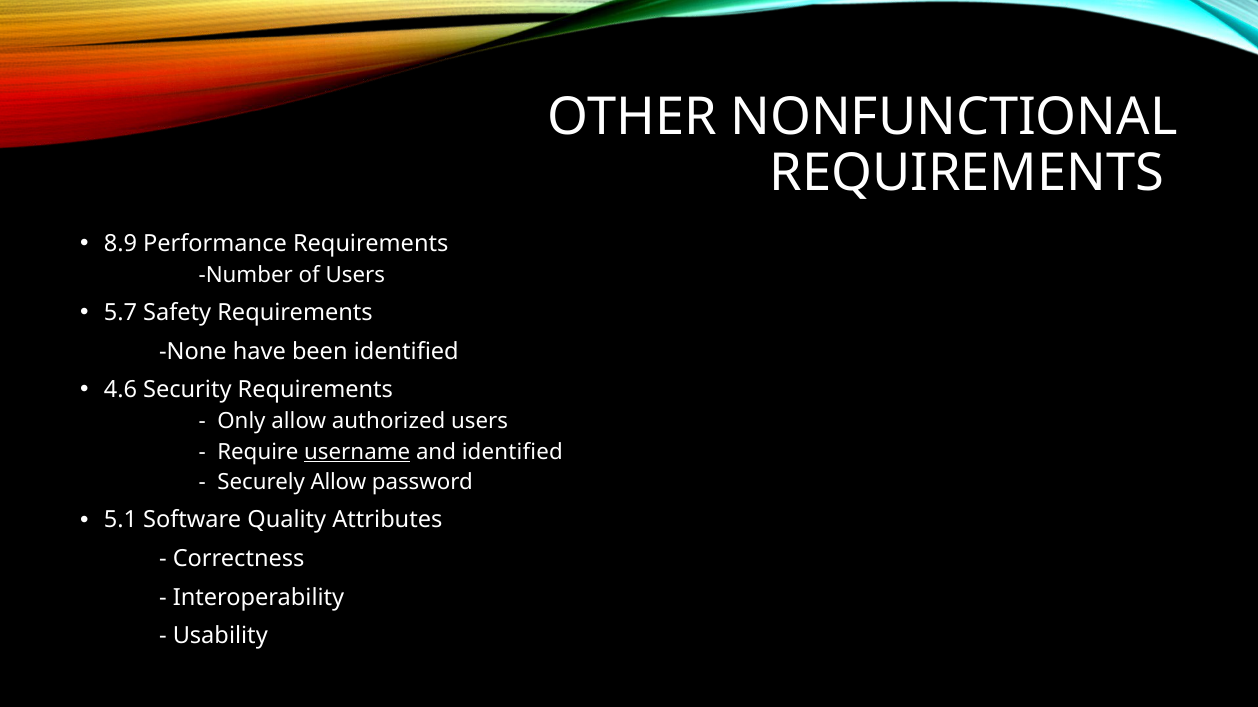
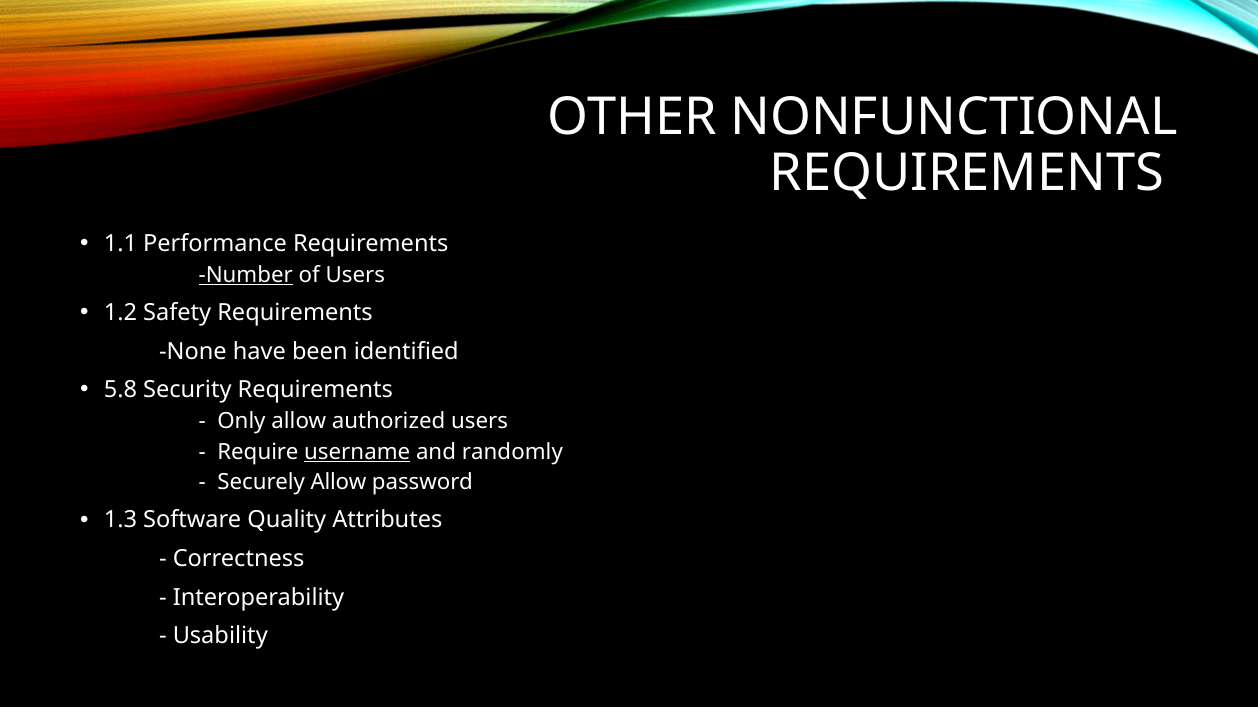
8.9: 8.9 -> 1.1
Number underline: none -> present
5.7: 5.7 -> 1.2
4.6: 4.6 -> 5.8
and identified: identified -> randomly
5.1: 5.1 -> 1.3
